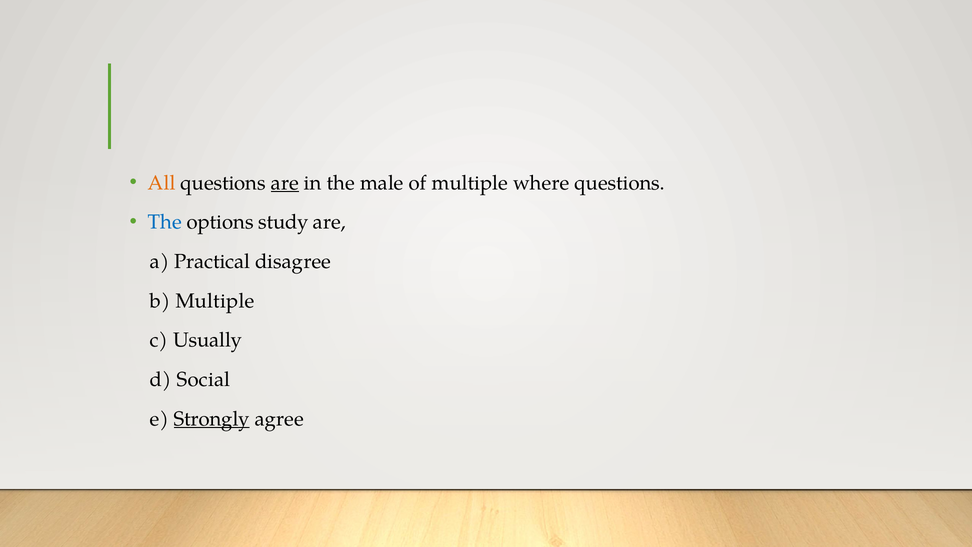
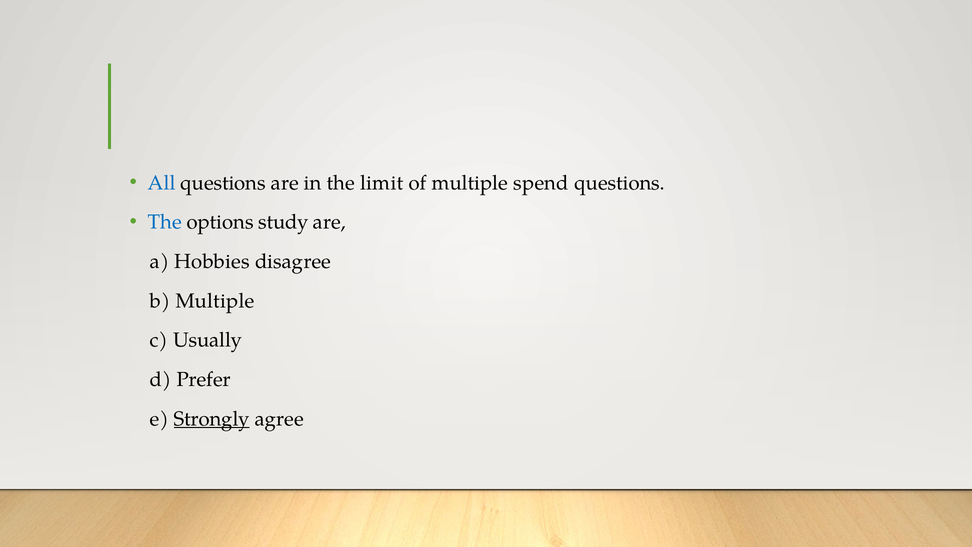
All colour: orange -> blue
are at (285, 183) underline: present -> none
male: male -> limit
where: where -> spend
Practical: Practical -> Hobbies
Social: Social -> Prefer
